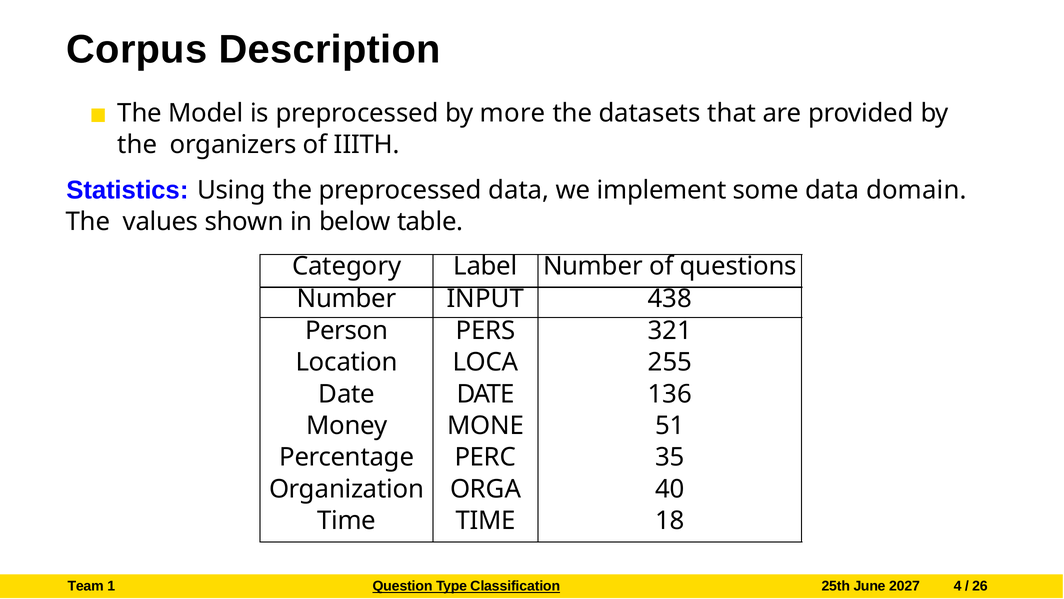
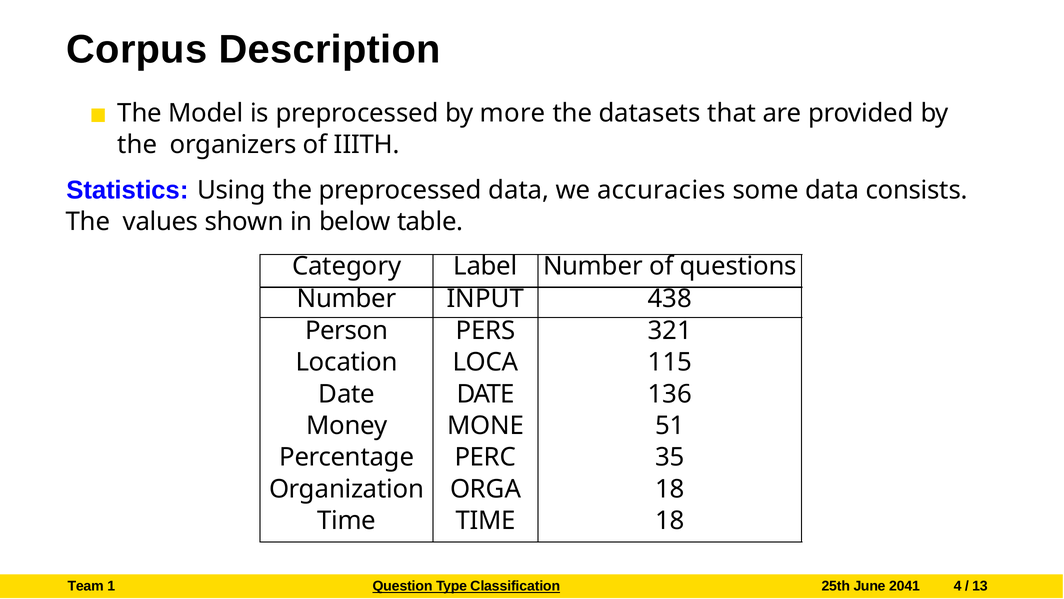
implement: implement -> accuracies
domain: domain -> consists
255: 255 -> 115
ORGA 40: 40 -> 18
2027: 2027 -> 2041
26: 26 -> 13
